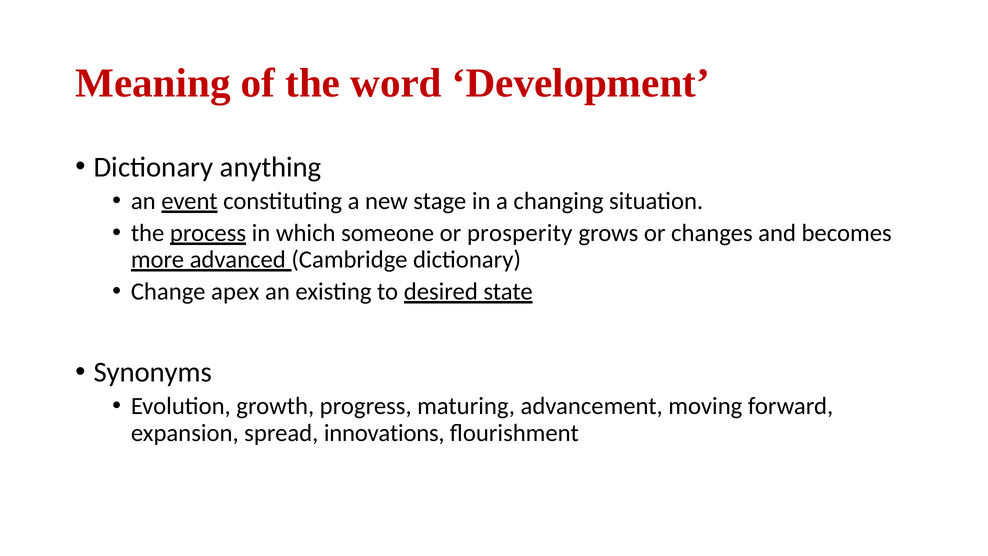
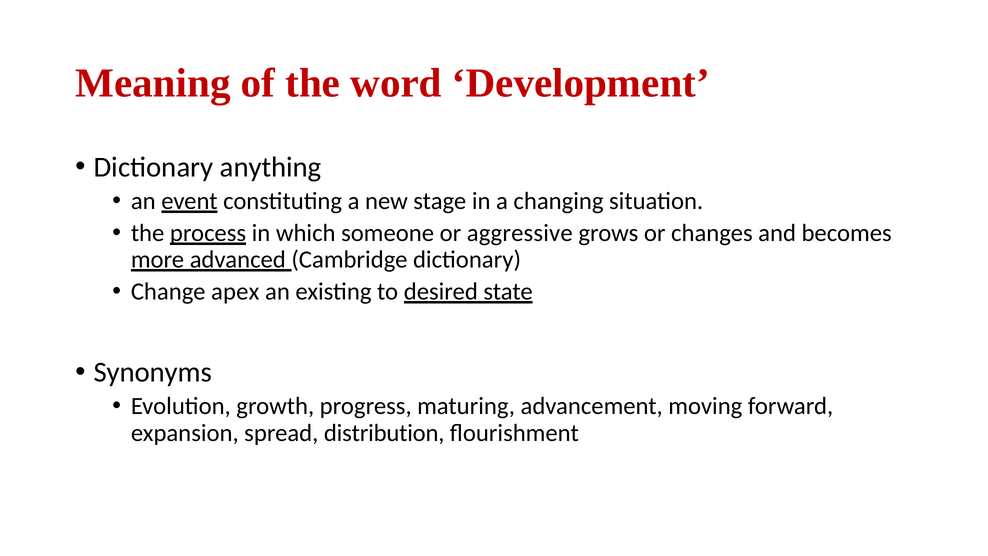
prosperity: prosperity -> aggressive
innovations: innovations -> distribution
